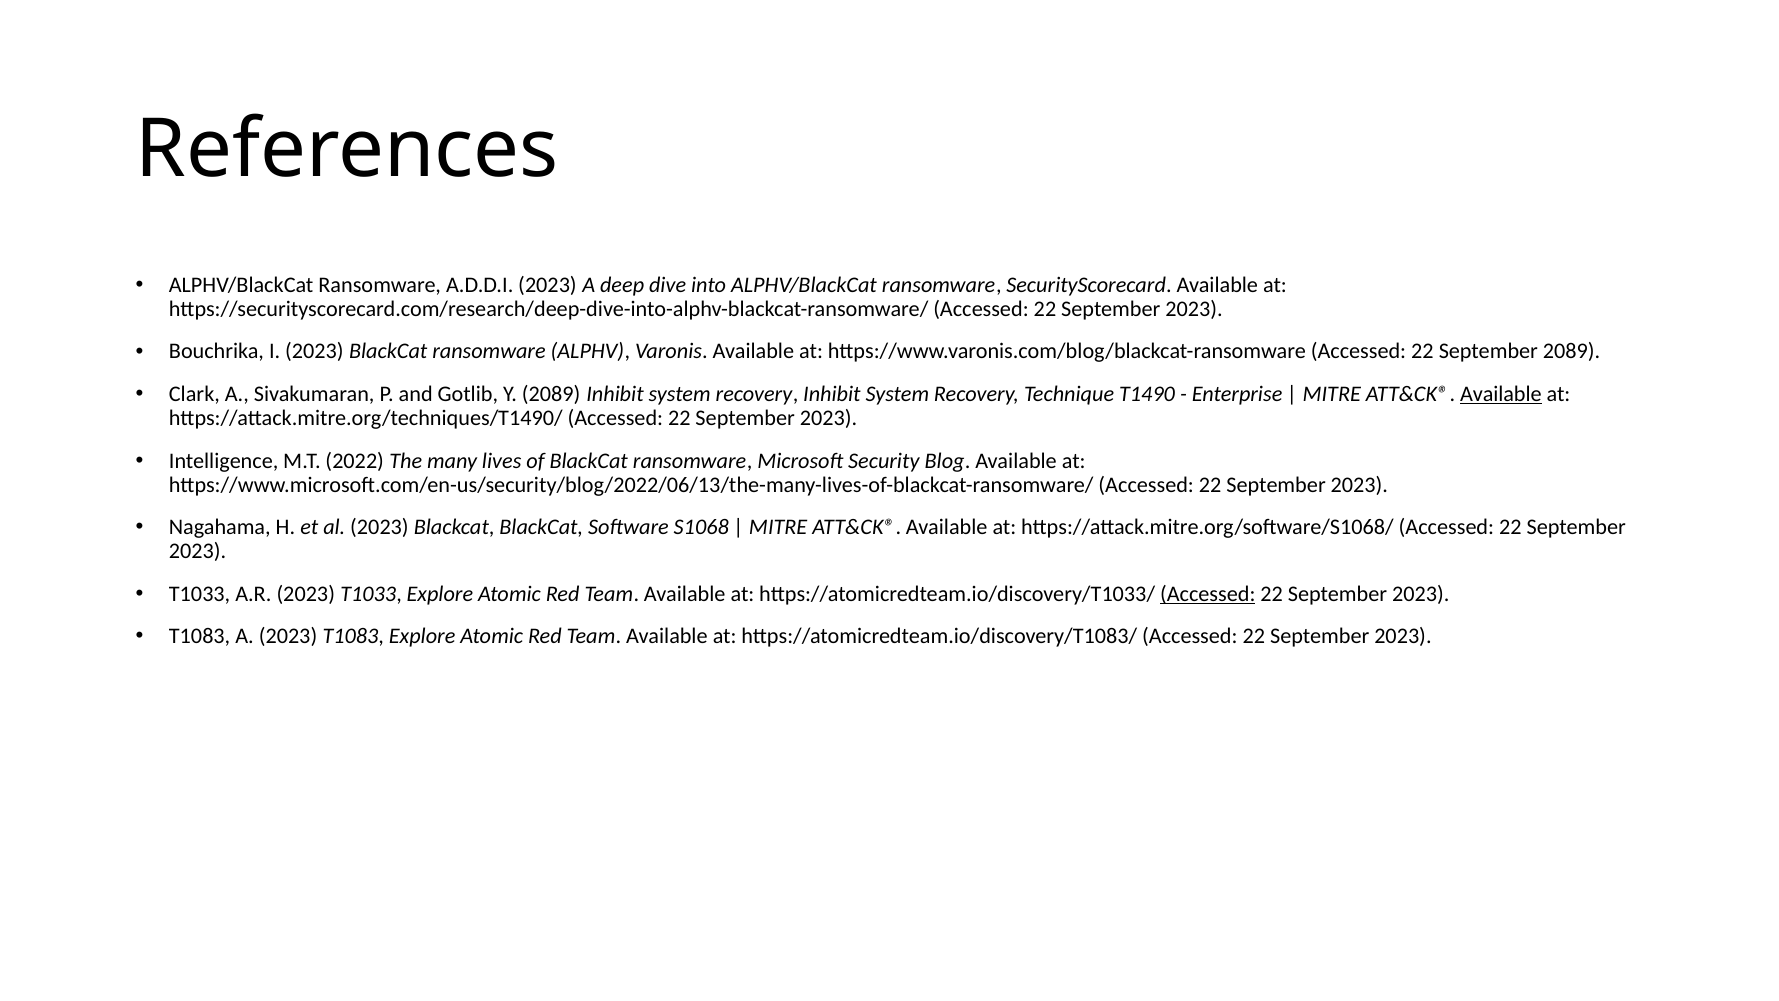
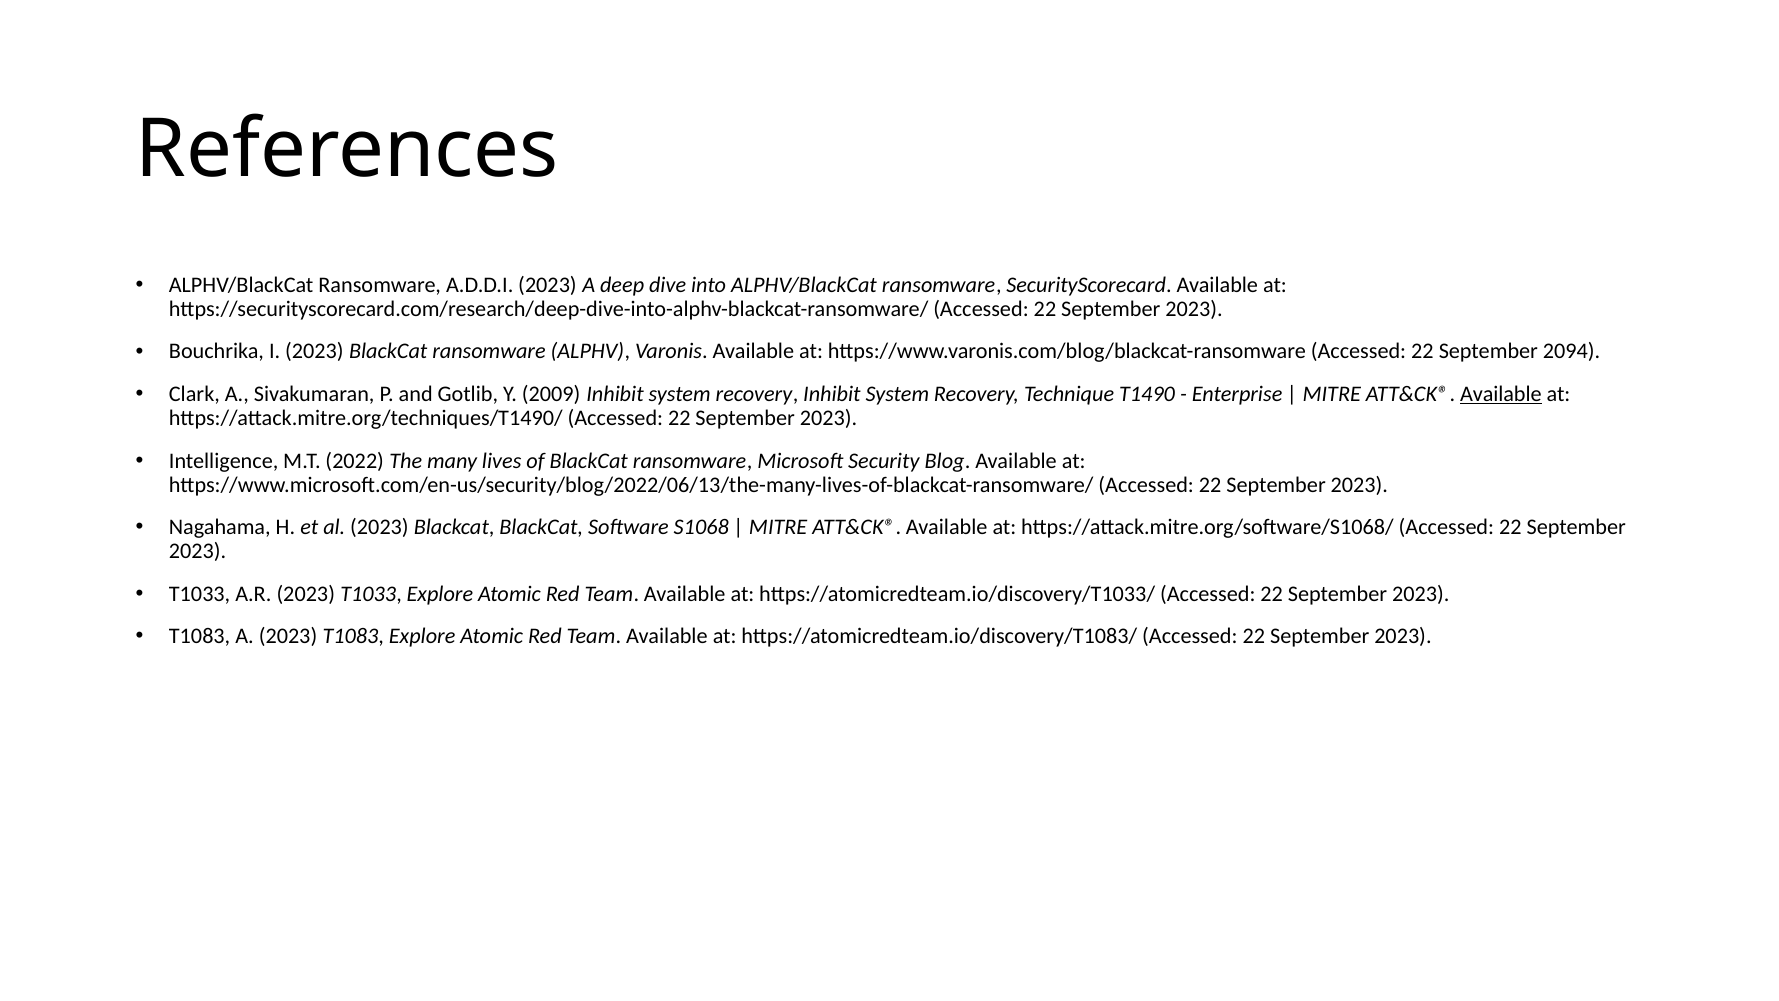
September 2089: 2089 -> 2094
Y 2089: 2089 -> 2009
Accessed at (1208, 594) underline: present -> none
